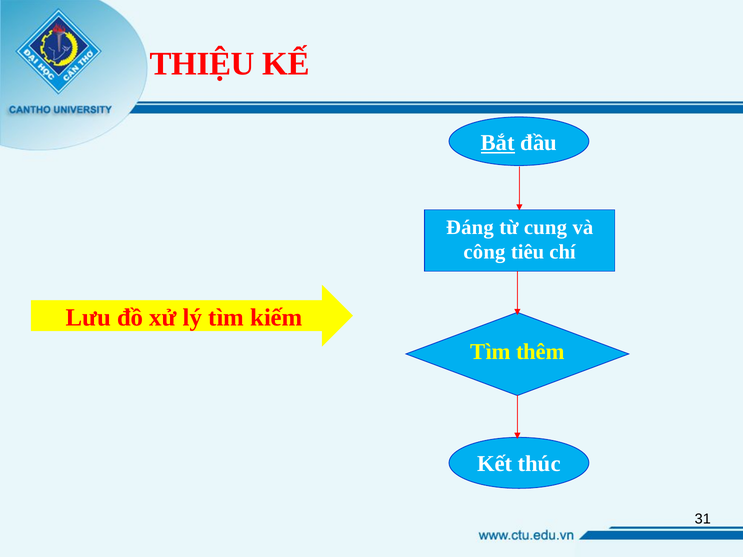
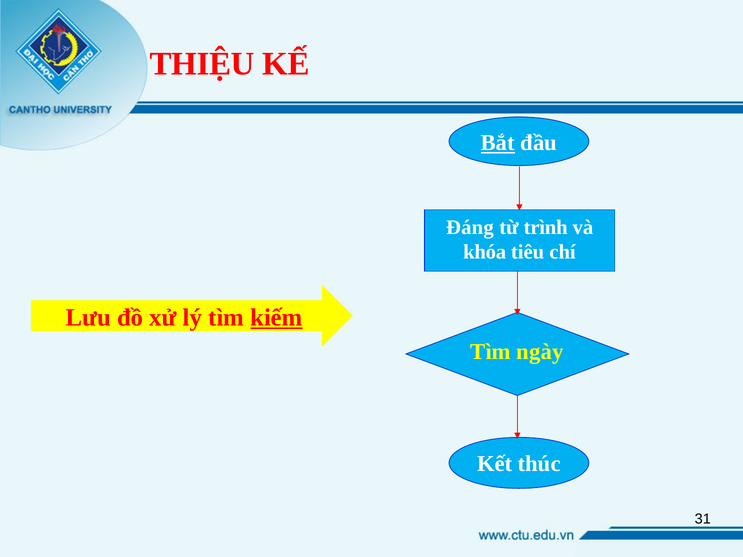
cung: cung -> trình
công: công -> khóa
kiếm underline: none -> present
thêm: thêm -> ngày
